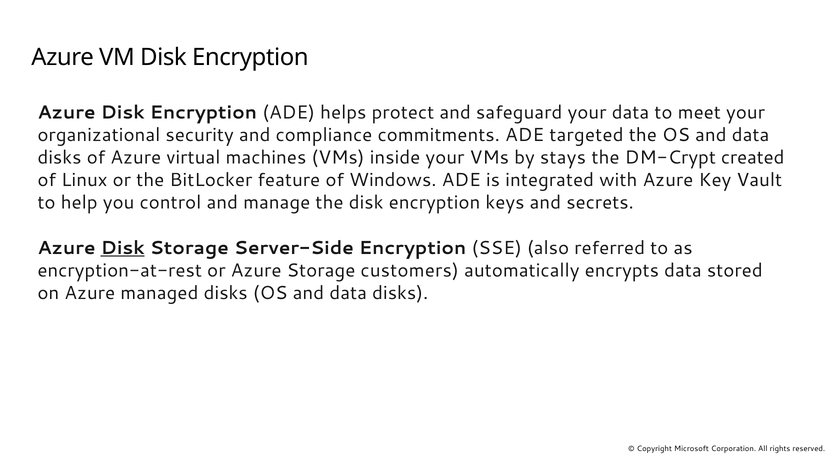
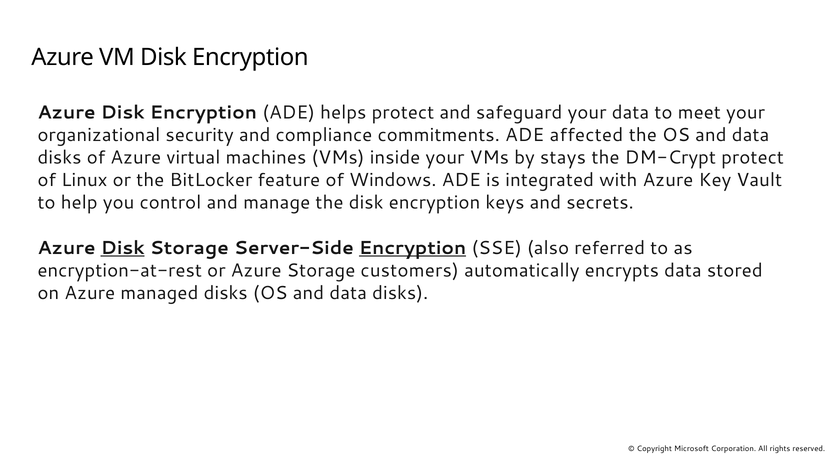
targeted: targeted -> affected
DM-Crypt created: created -> protect
Encryption at (413, 248) underline: none -> present
